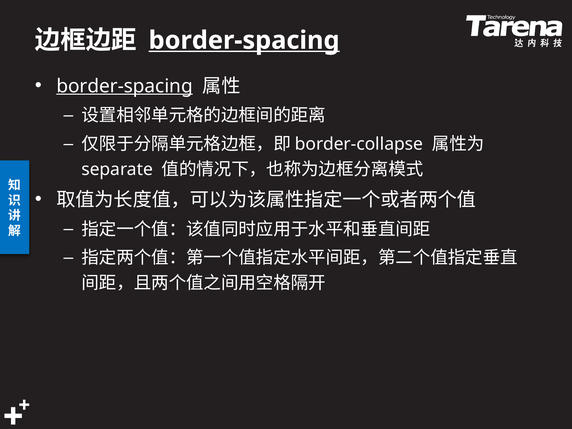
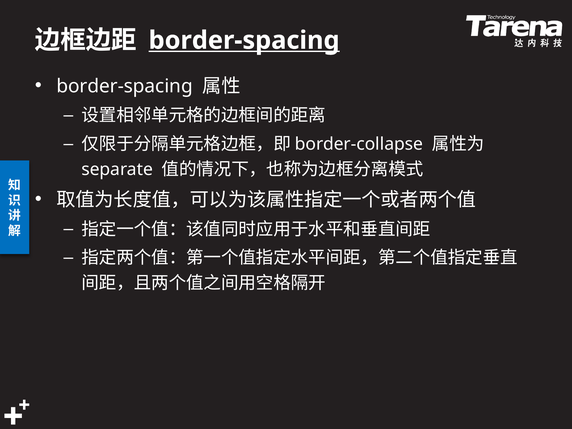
border-spacing at (125, 86) underline: present -> none
